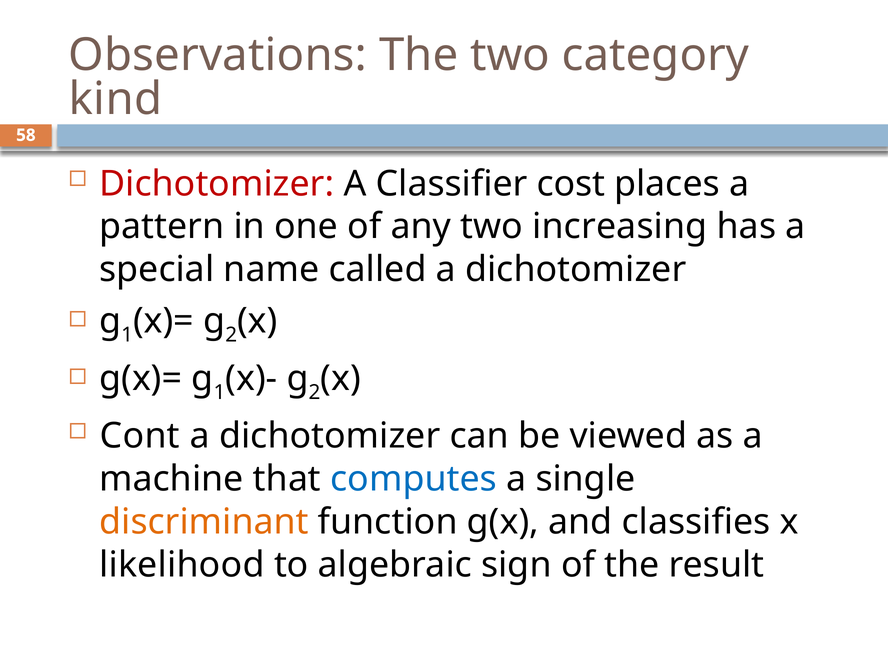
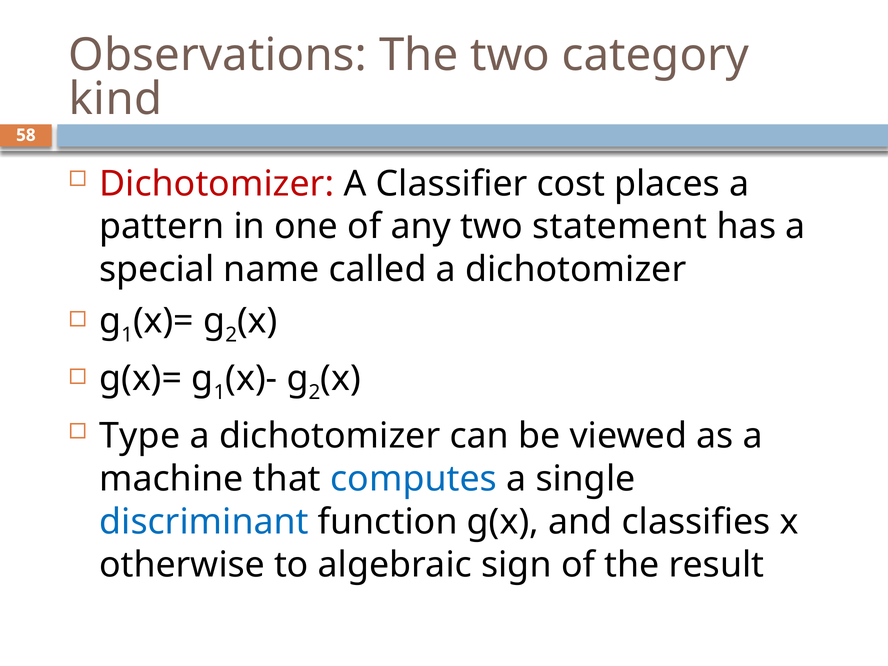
increasing: increasing -> statement
Cont: Cont -> Type
discriminant colour: orange -> blue
likelihood: likelihood -> otherwise
